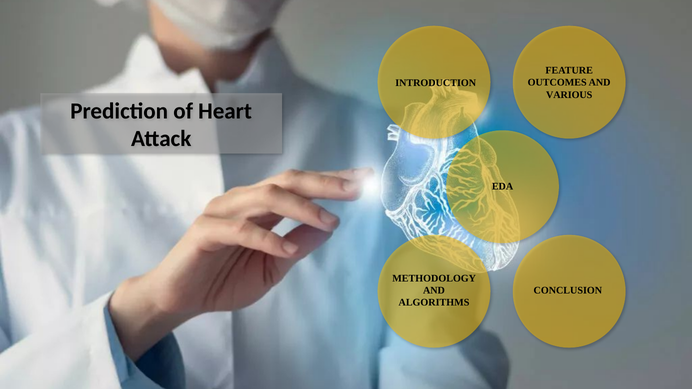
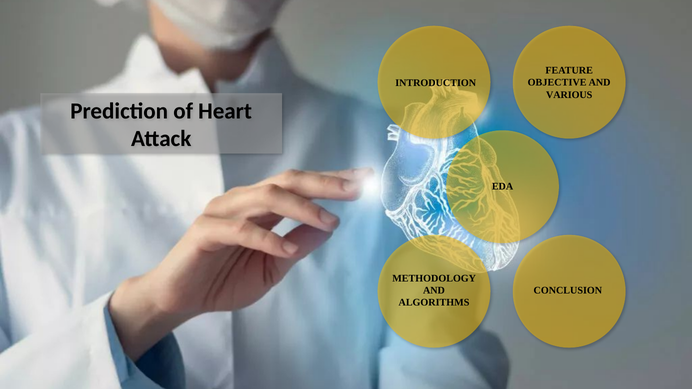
OUTCOMES: OUTCOMES -> OBJECTIVE
